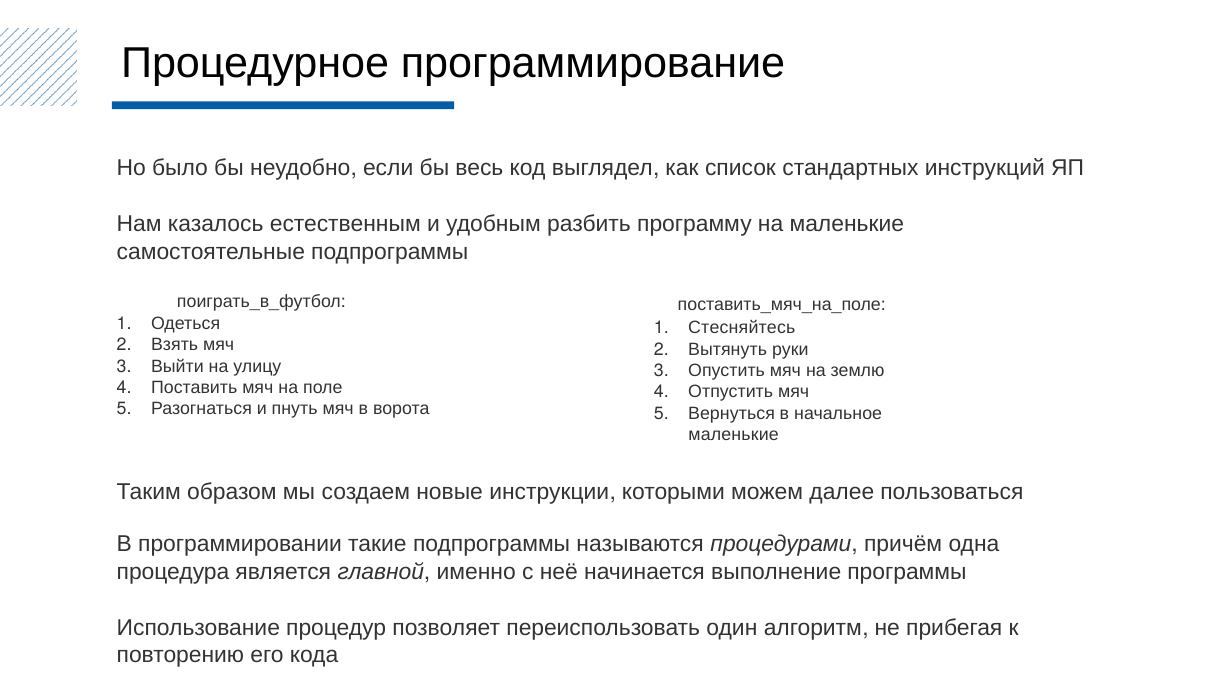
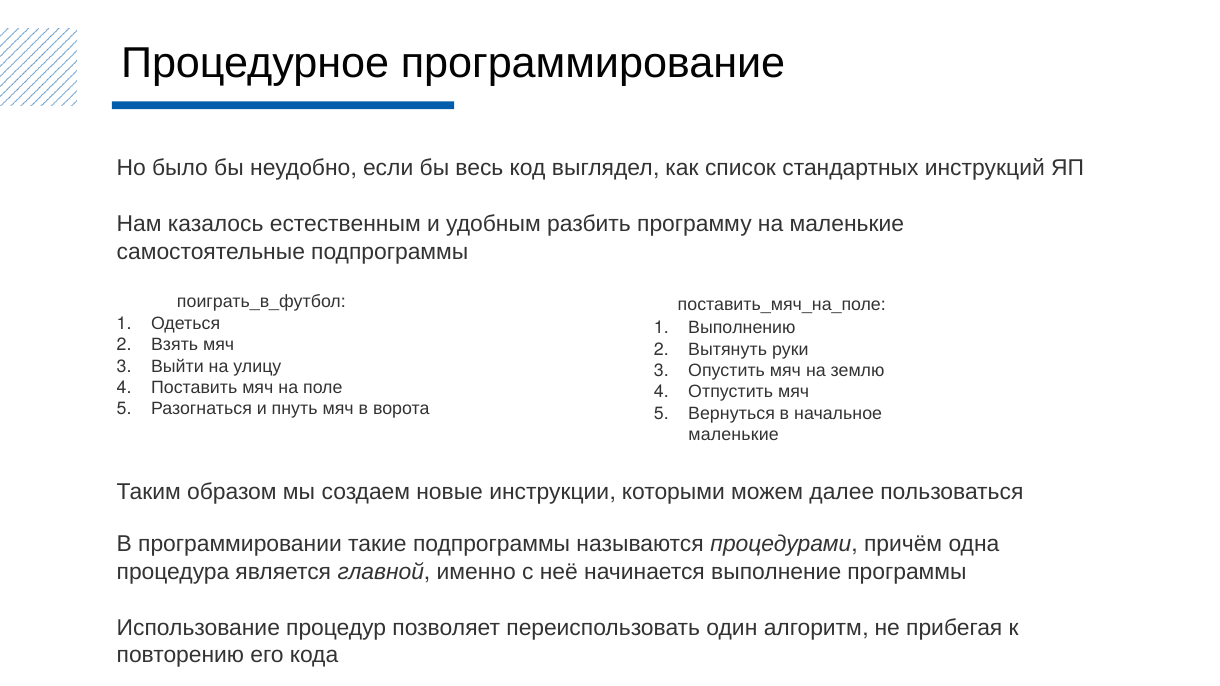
Стесняйтесь: Стесняйтесь -> Выполнению
